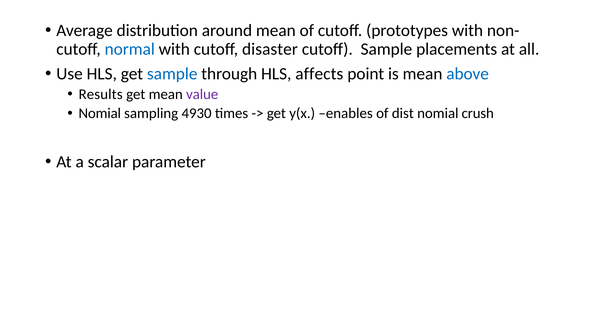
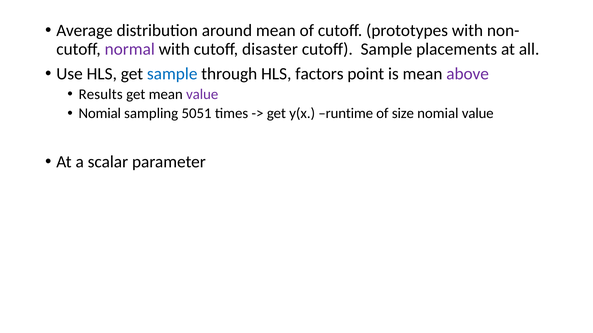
normal colour: blue -> purple
affects: affects -> factors
above colour: blue -> purple
4930: 4930 -> 5051
enables: enables -> runtime
dist: dist -> size
nomial crush: crush -> value
